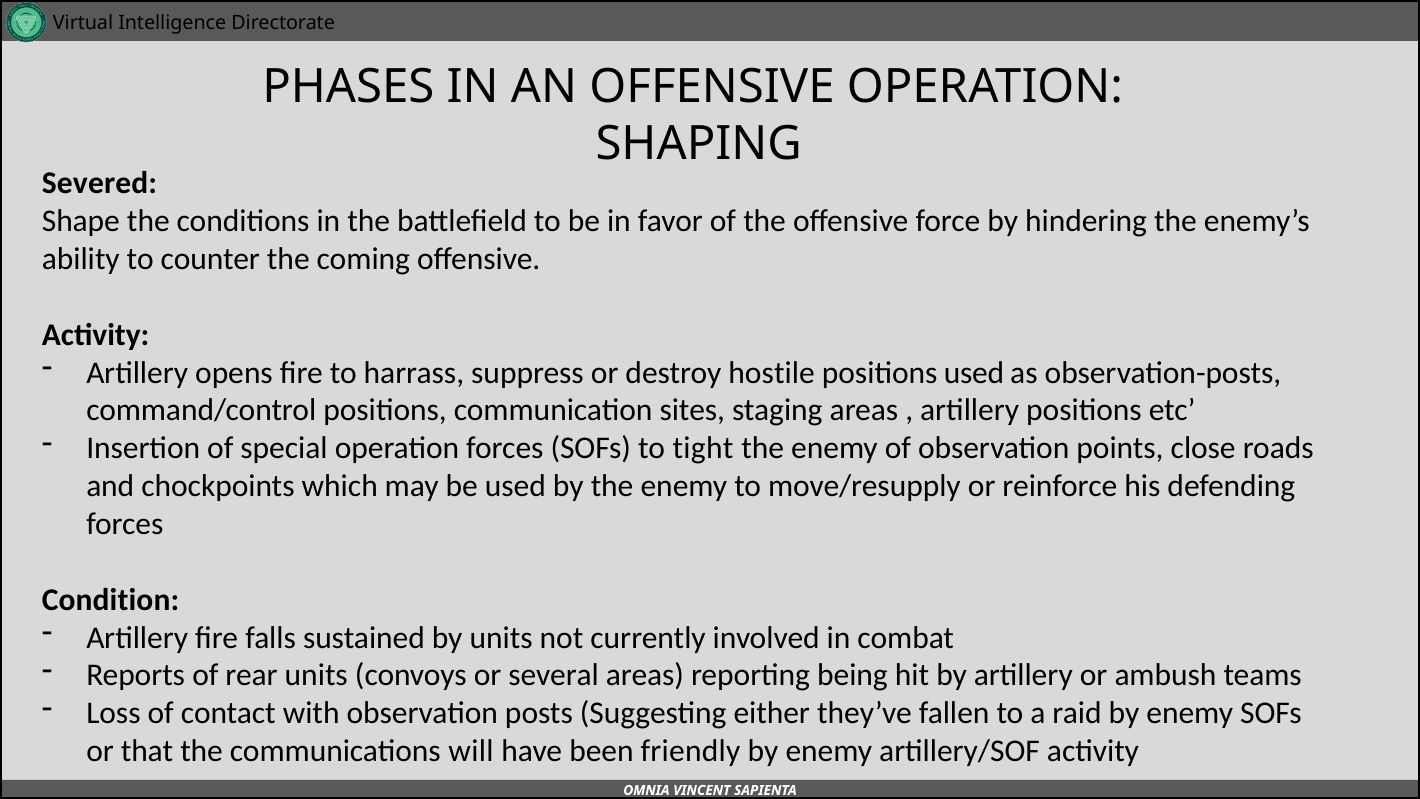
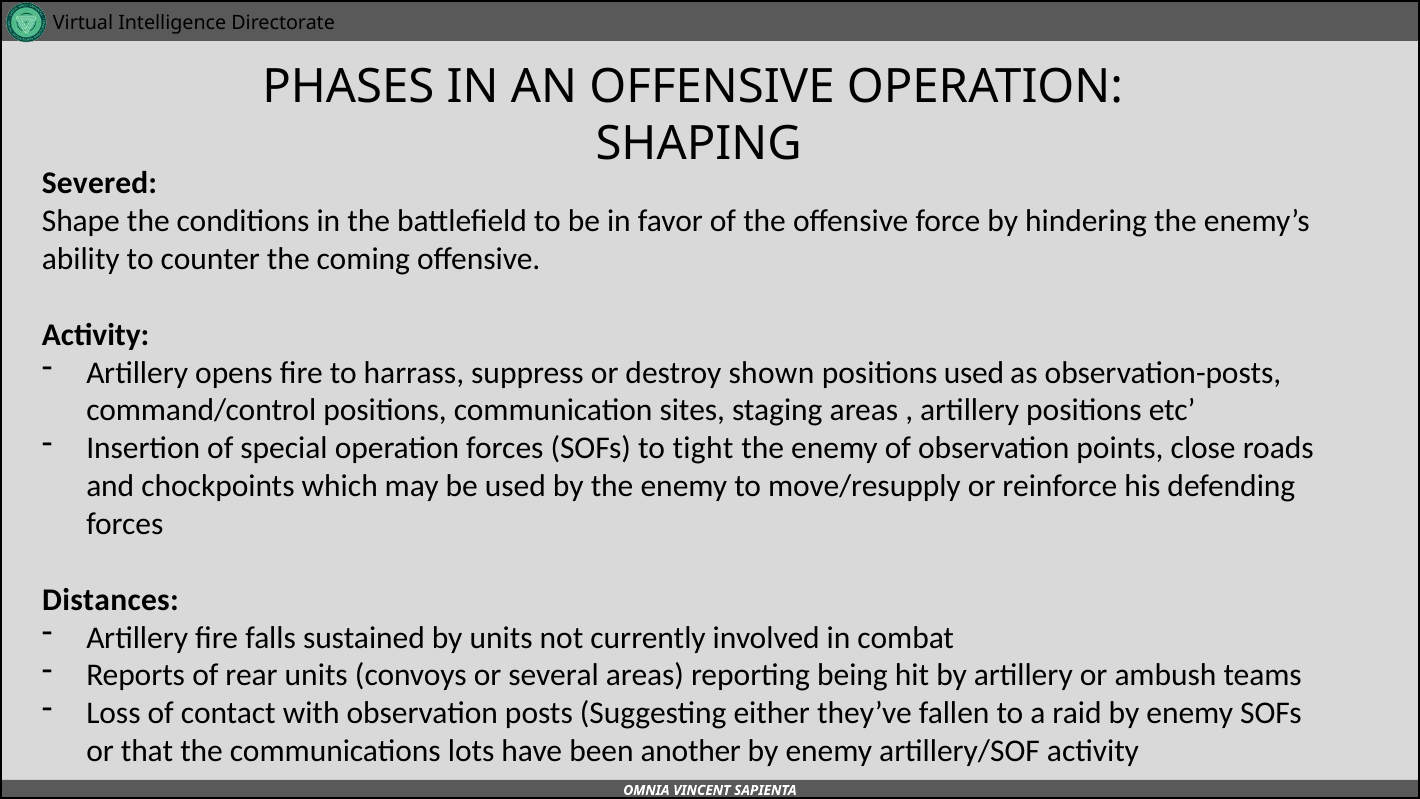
hostile: hostile -> shown
Condition: Condition -> Distances
will: will -> lots
friendly: friendly -> another
